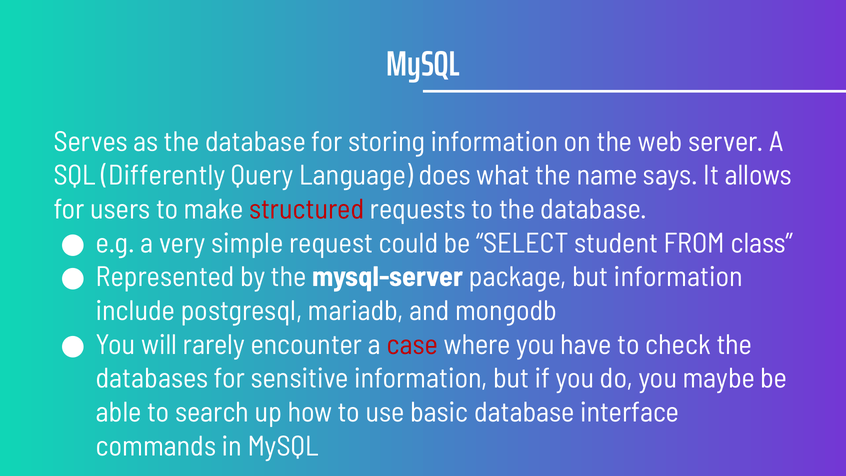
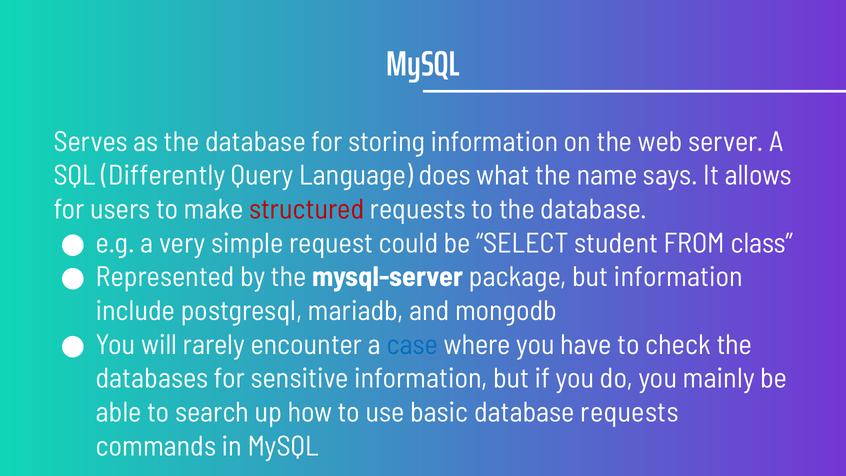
case colour: red -> blue
maybe: maybe -> mainly
database interface: interface -> requests
